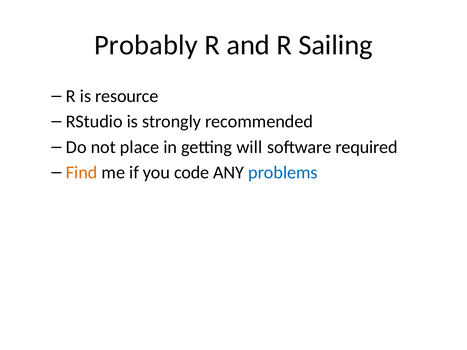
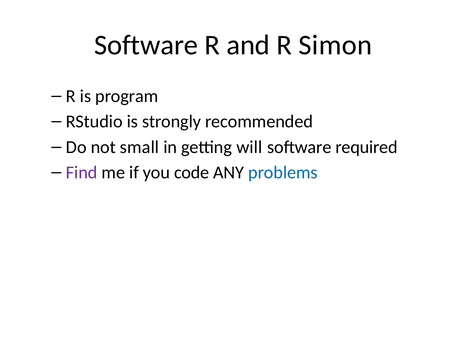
Probably at (146, 45): Probably -> Software
Sailing: Sailing -> Simon
resource: resource -> program
place: place -> small
Find colour: orange -> purple
